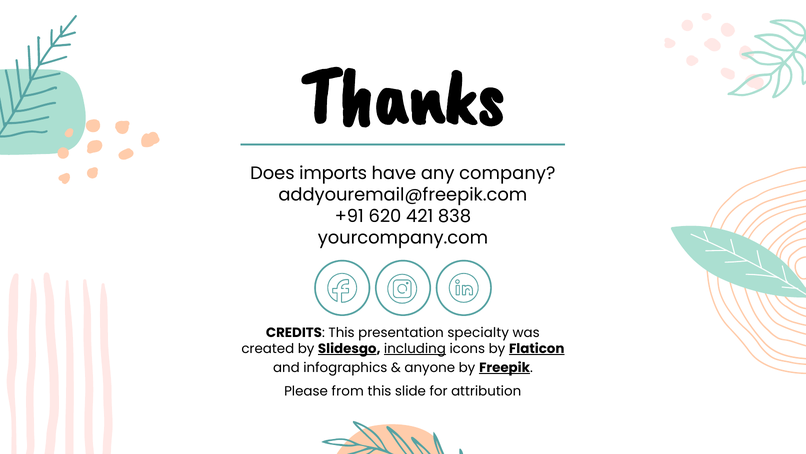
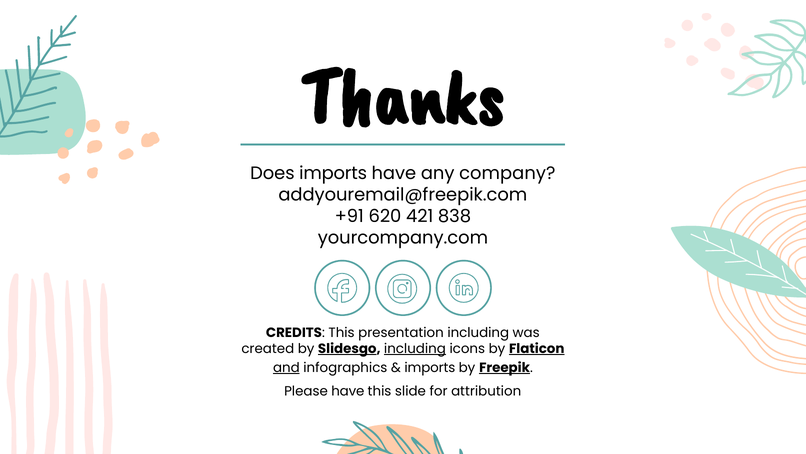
presentation specialty: specialty -> including
and underline: none -> present
anyone at (430, 367): anyone -> imports
Please from: from -> have
